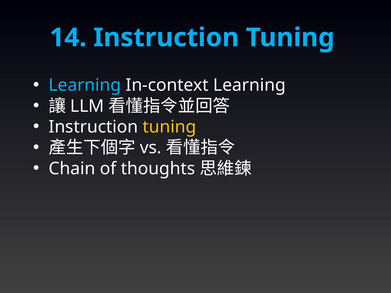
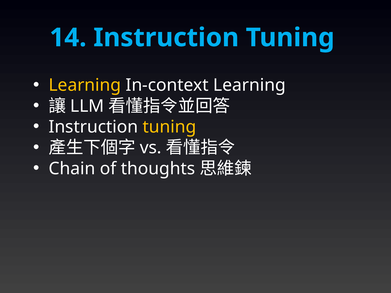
Learning at (85, 85) colour: light blue -> yellow
